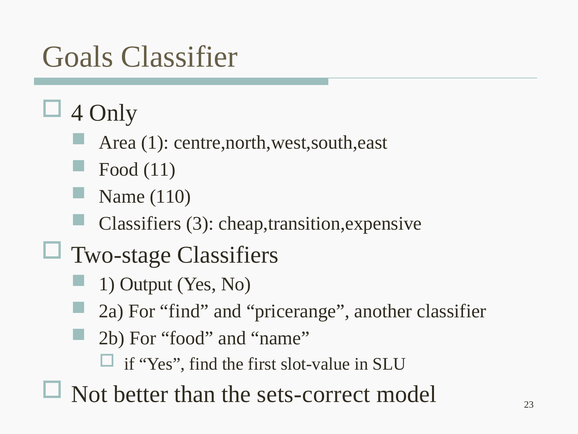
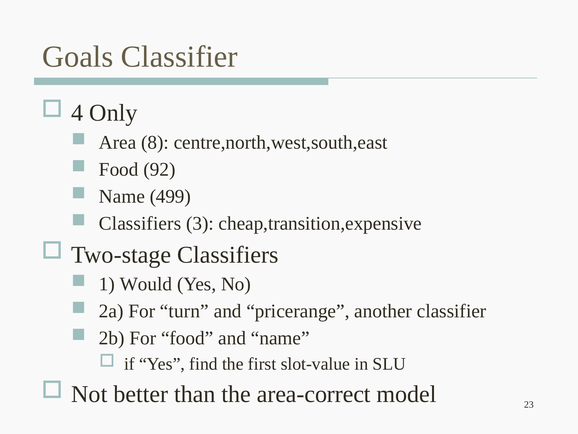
Area 1: 1 -> 8
11: 11 -> 92
110: 110 -> 499
Output: Output -> Would
For find: find -> turn
sets-correct: sets-correct -> area-correct
